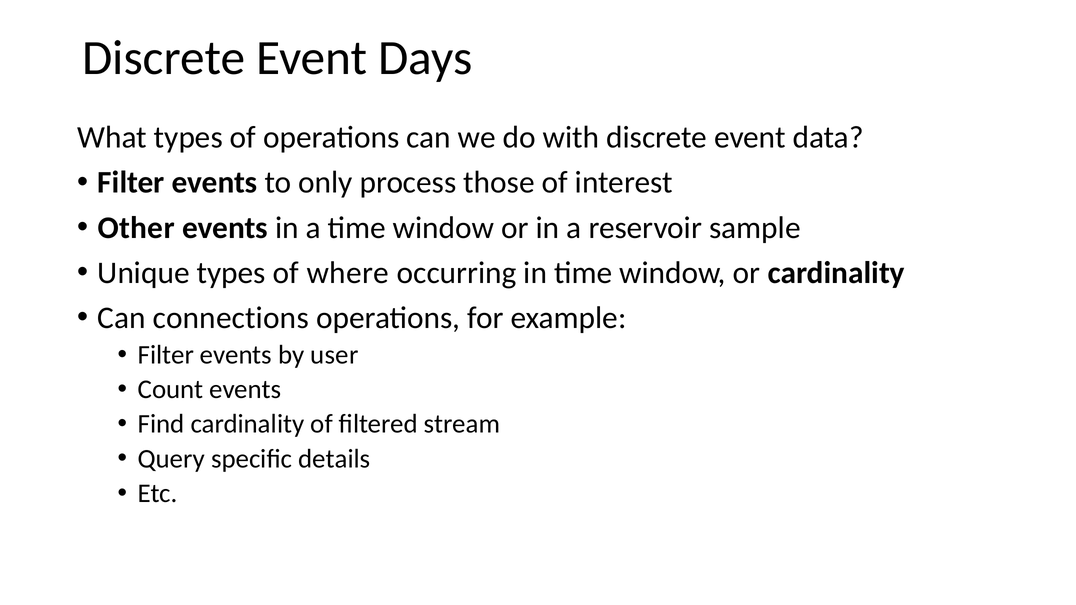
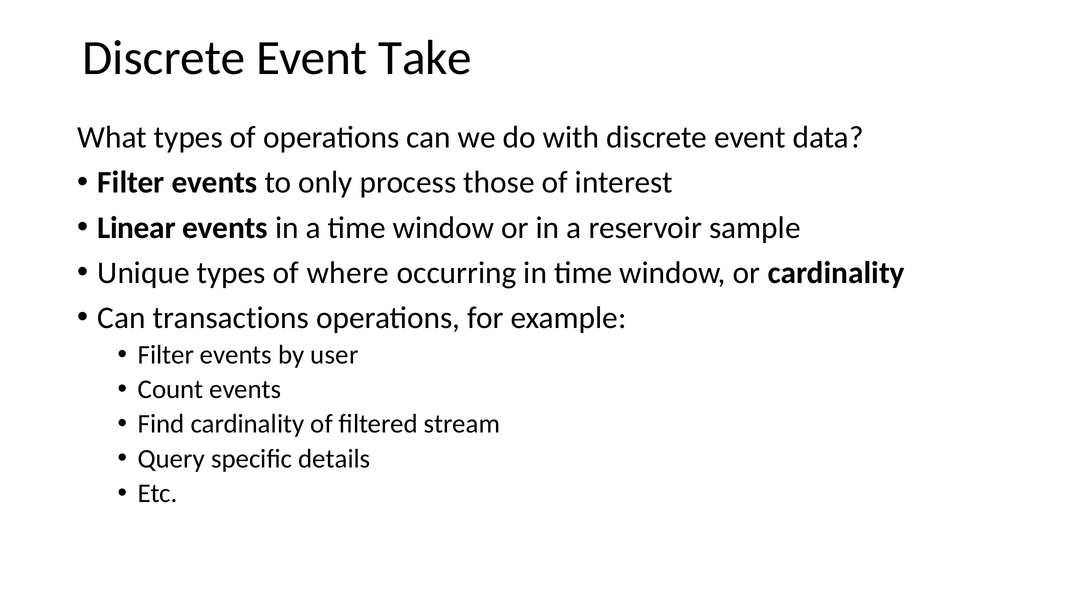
Days: Days -> Take
Other: Other -> Linear
connections: connections -> transactions
